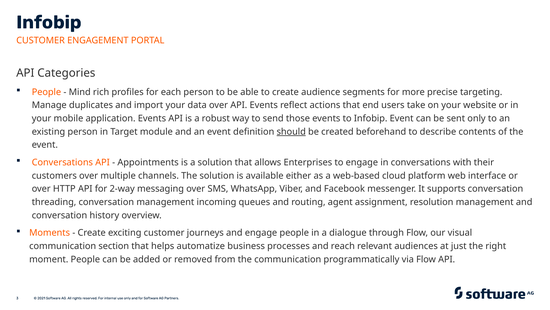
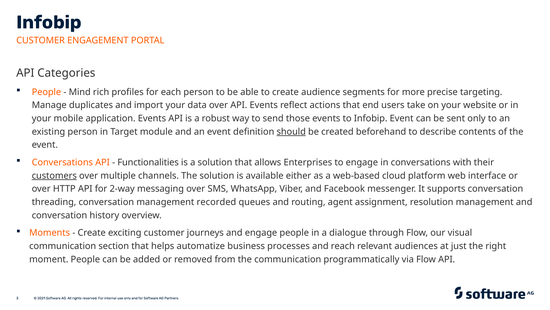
Appointments: Appointments -> Functionalities
customers underline: none -> present
incoming: incoming -> recorded
